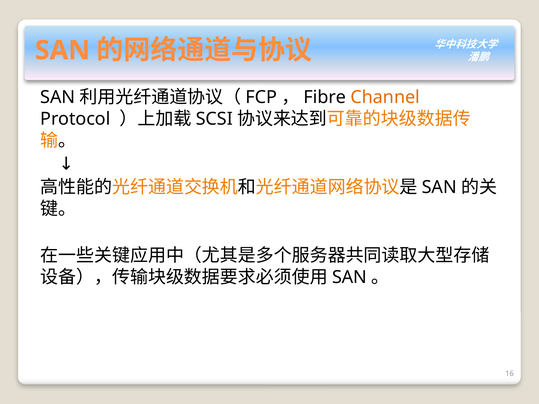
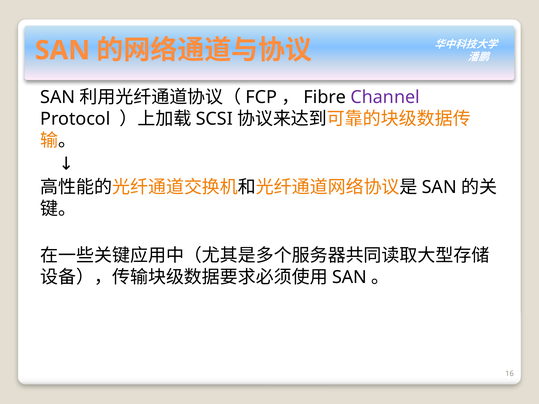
Channel colour: orange -> purple
